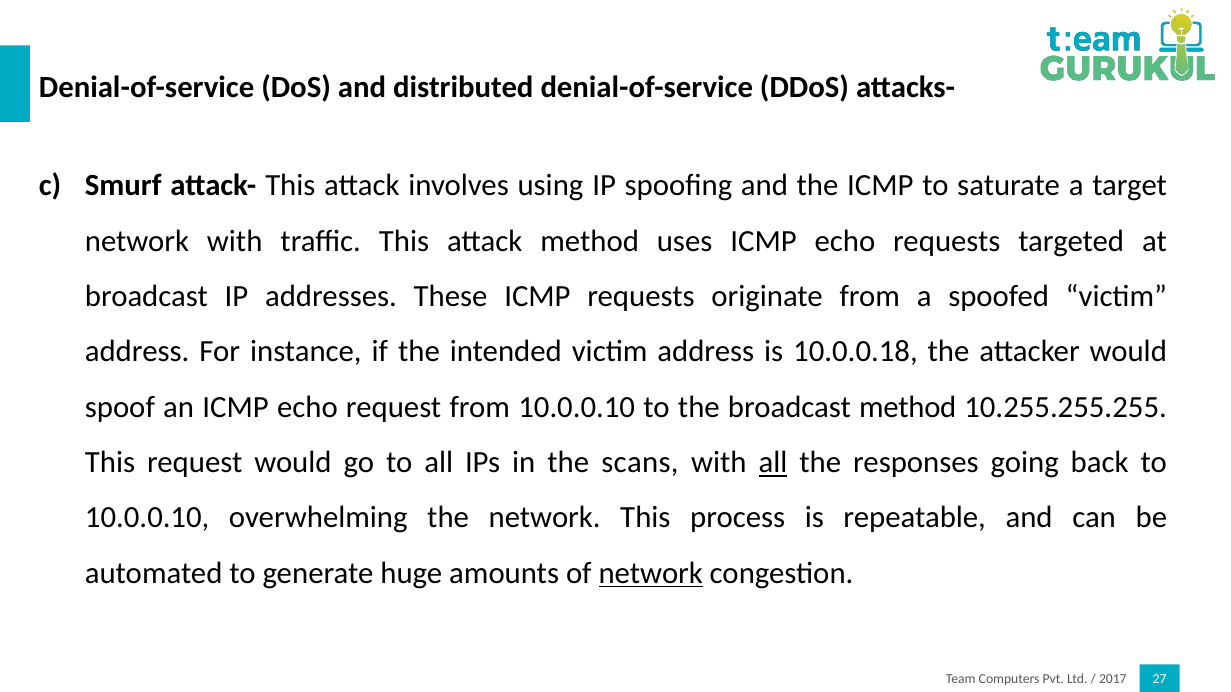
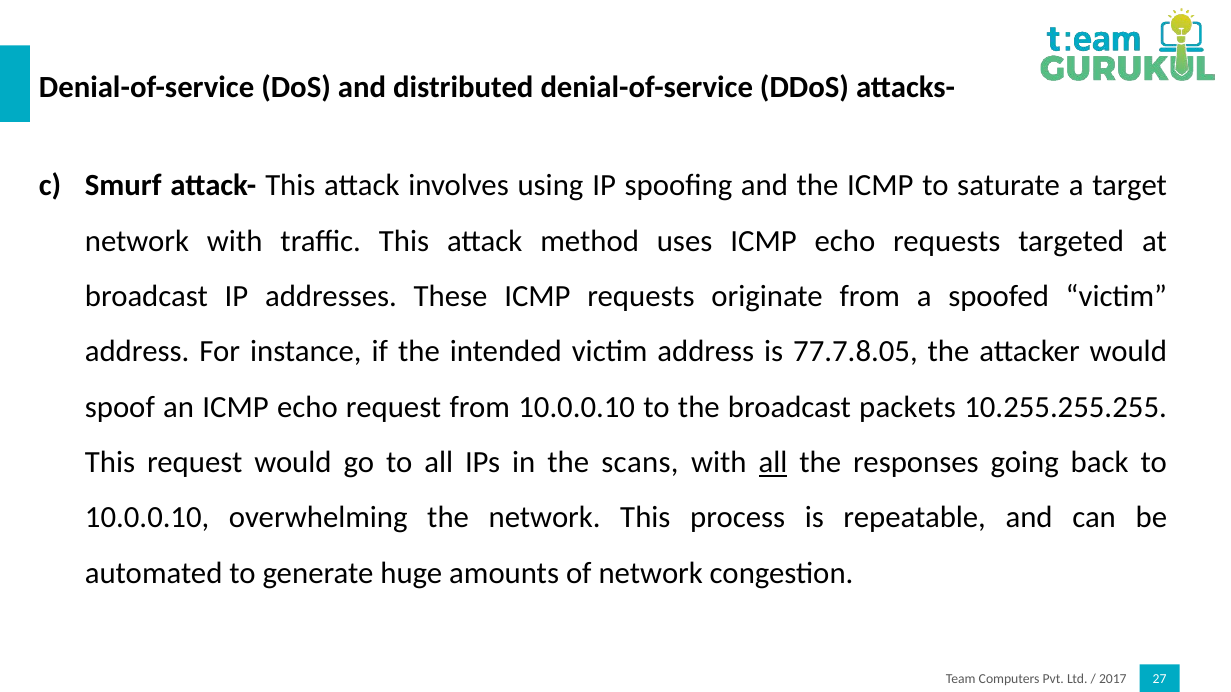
10.0.0.18: 10.0.0.18 -> 77.7.8.05
broadcast method: method -> packets
network at (651, 574) underline: present -> none
